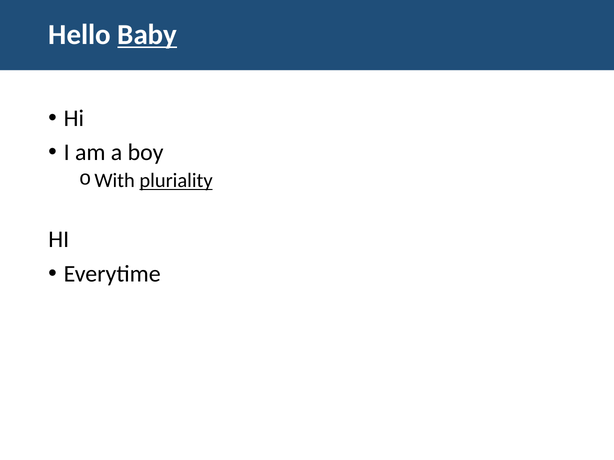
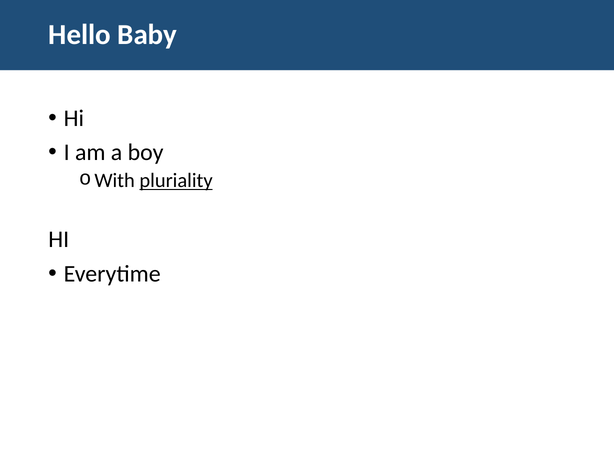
Baby underline: present -> none
